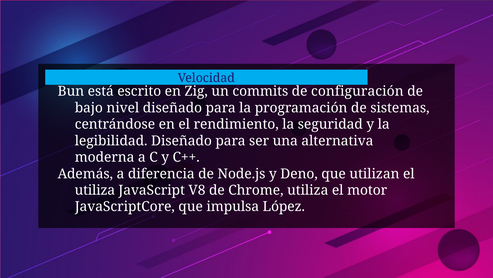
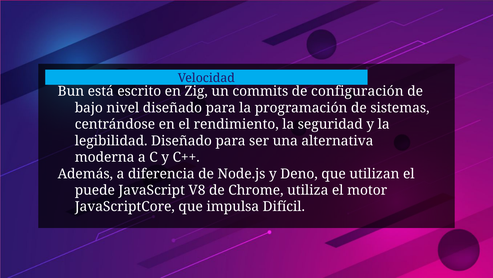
utiliza at (95, 190): utiliza -> puede
López: López -> Difícil
